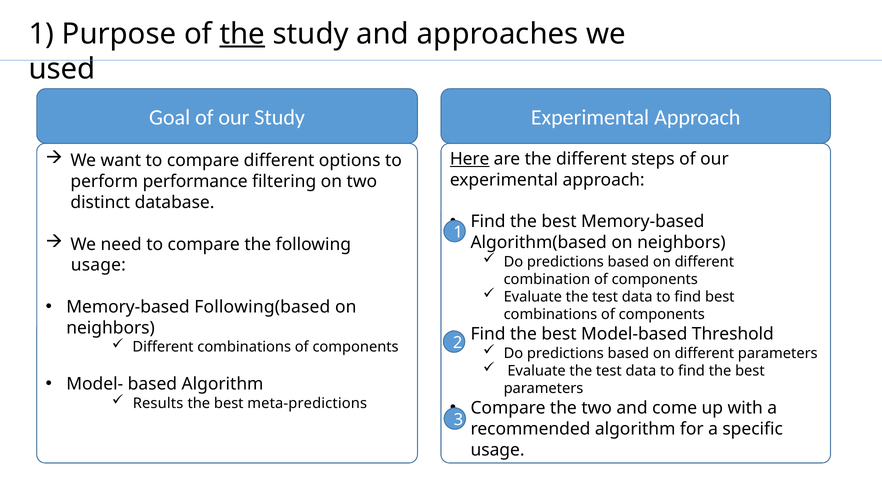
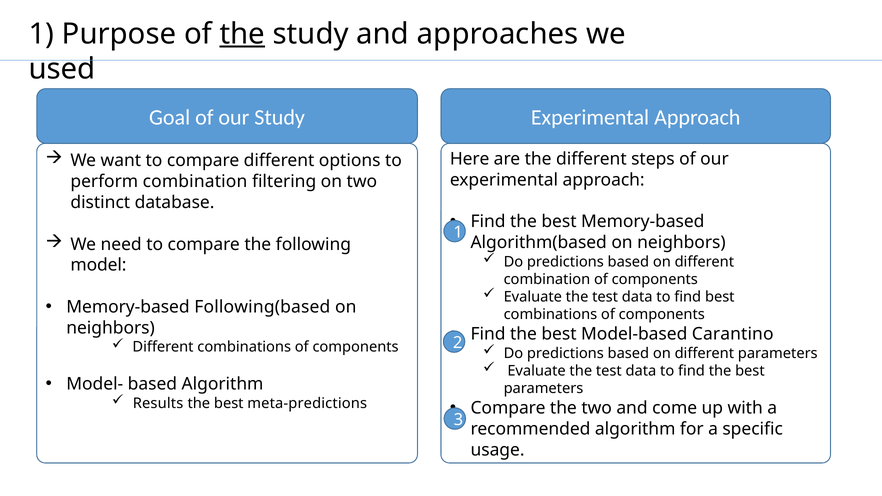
Here underline: present -> none
perform performance: performance -> combination
usage at (98, 265): usage -> model
Threshold: Threshold -> Carantino
